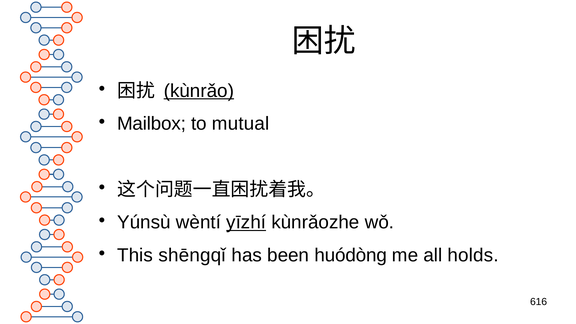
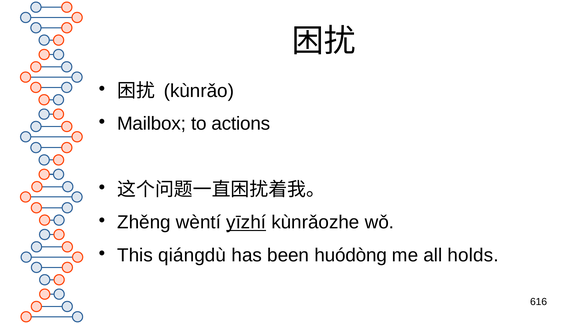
kùnrǎo underline: present -> none
mutual: mutual -> actions
Yúnsù: Yúnsù -> Zhěng
shēngqǐ: shēngqǐ -> qiángdù
